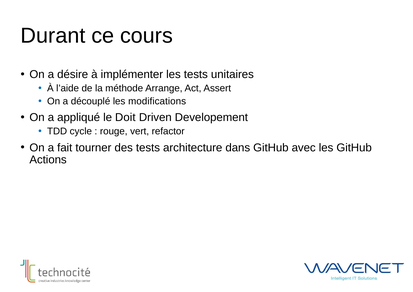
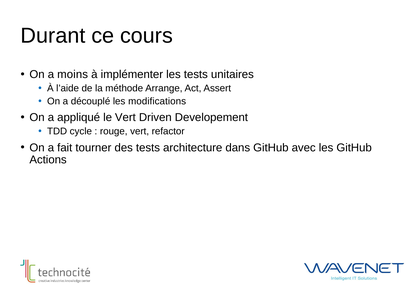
désire: désire -> moins
le Doit: Doit -> Vert
